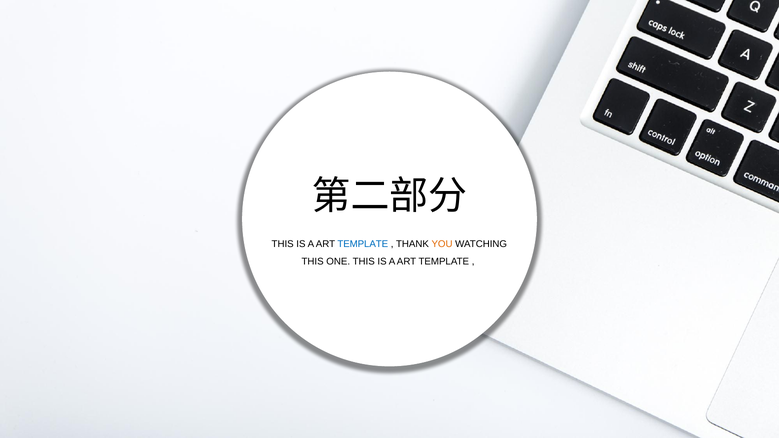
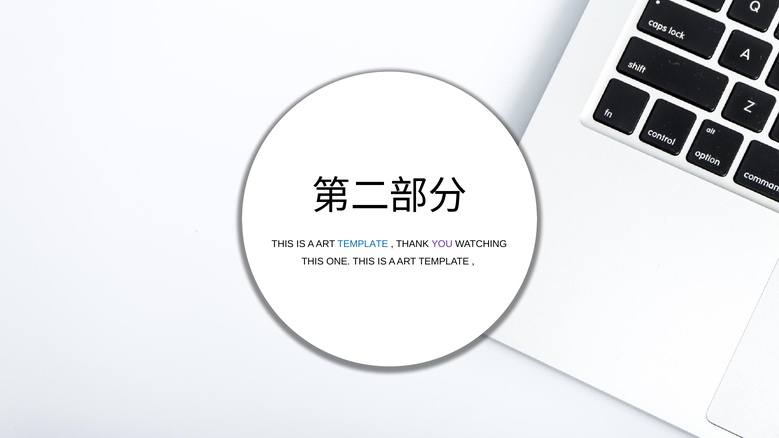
YOU colour: orange -> purple
